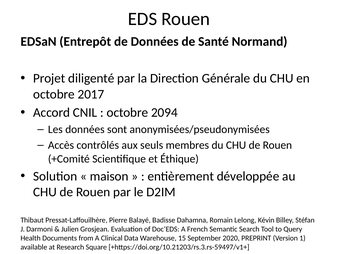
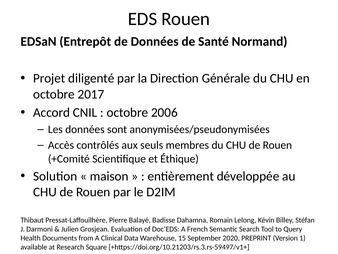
2094: 2094 -> 2006
